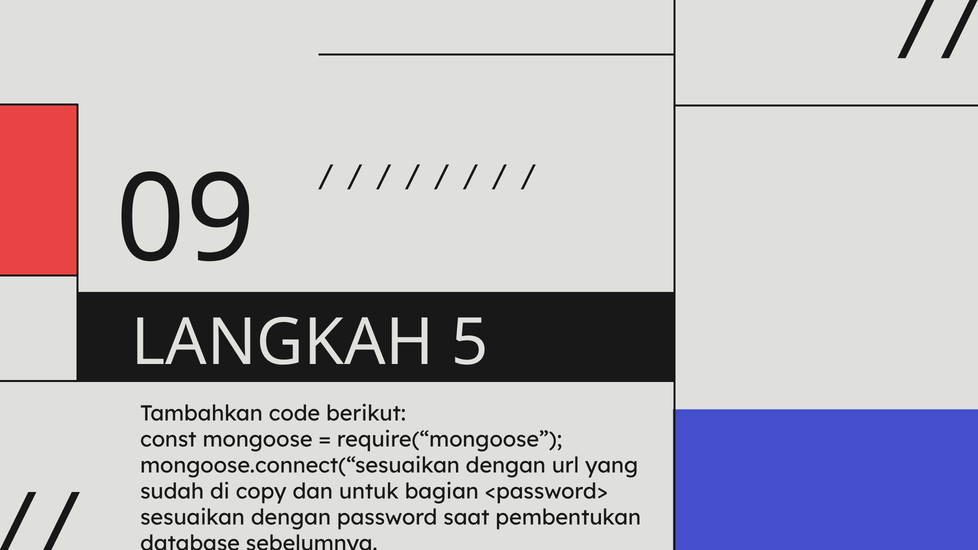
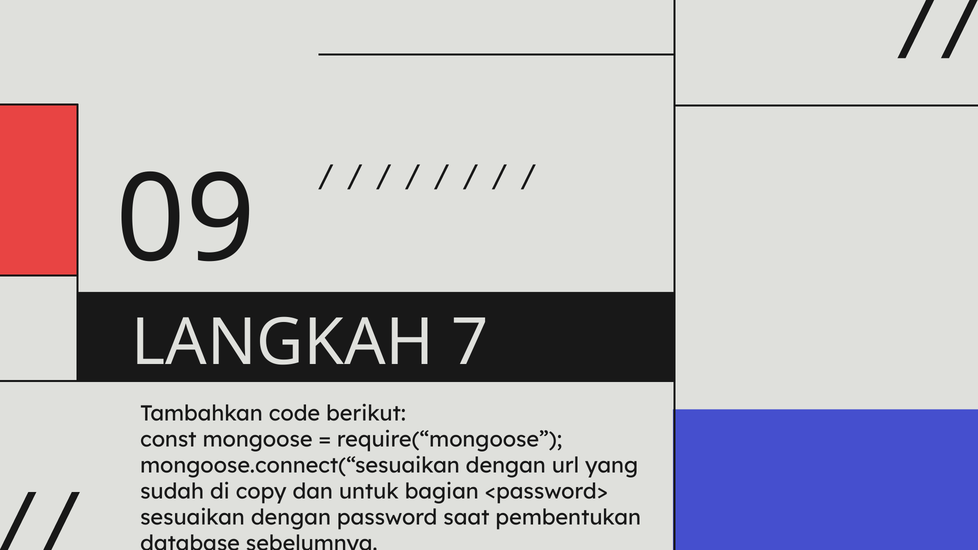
5: 5 -> 7
